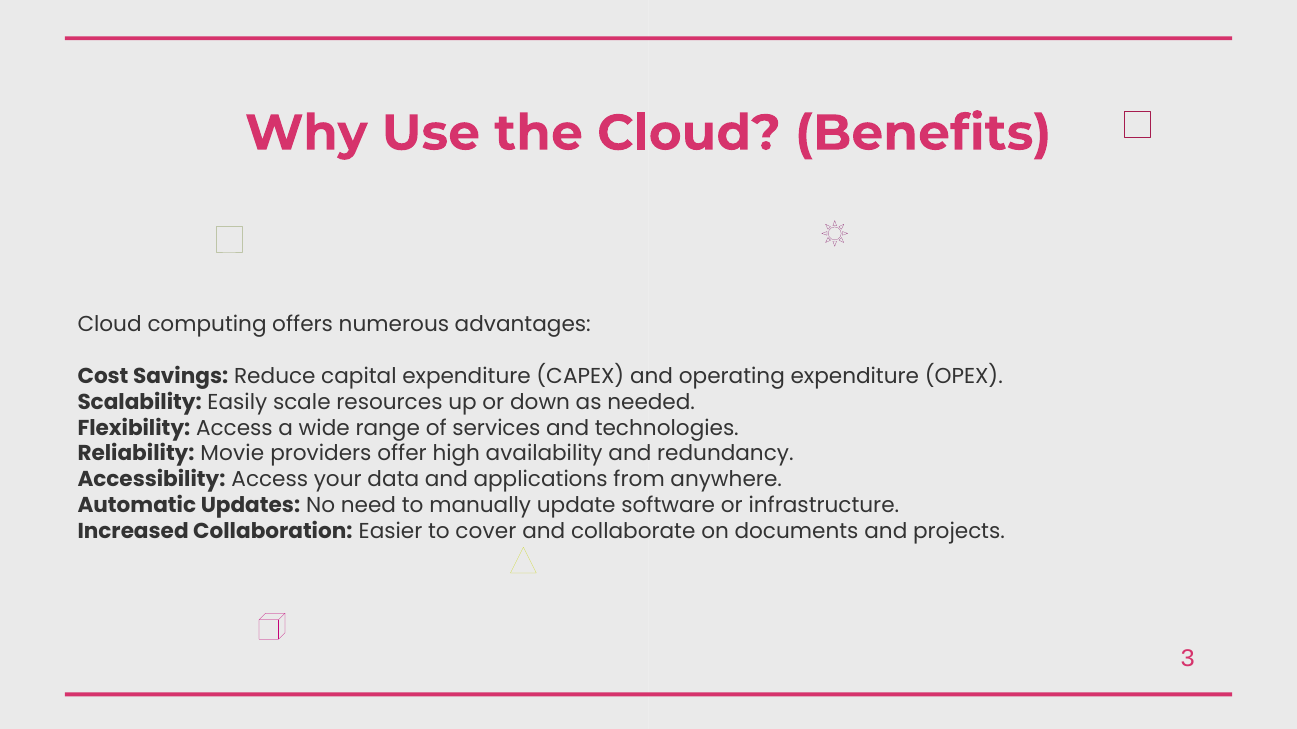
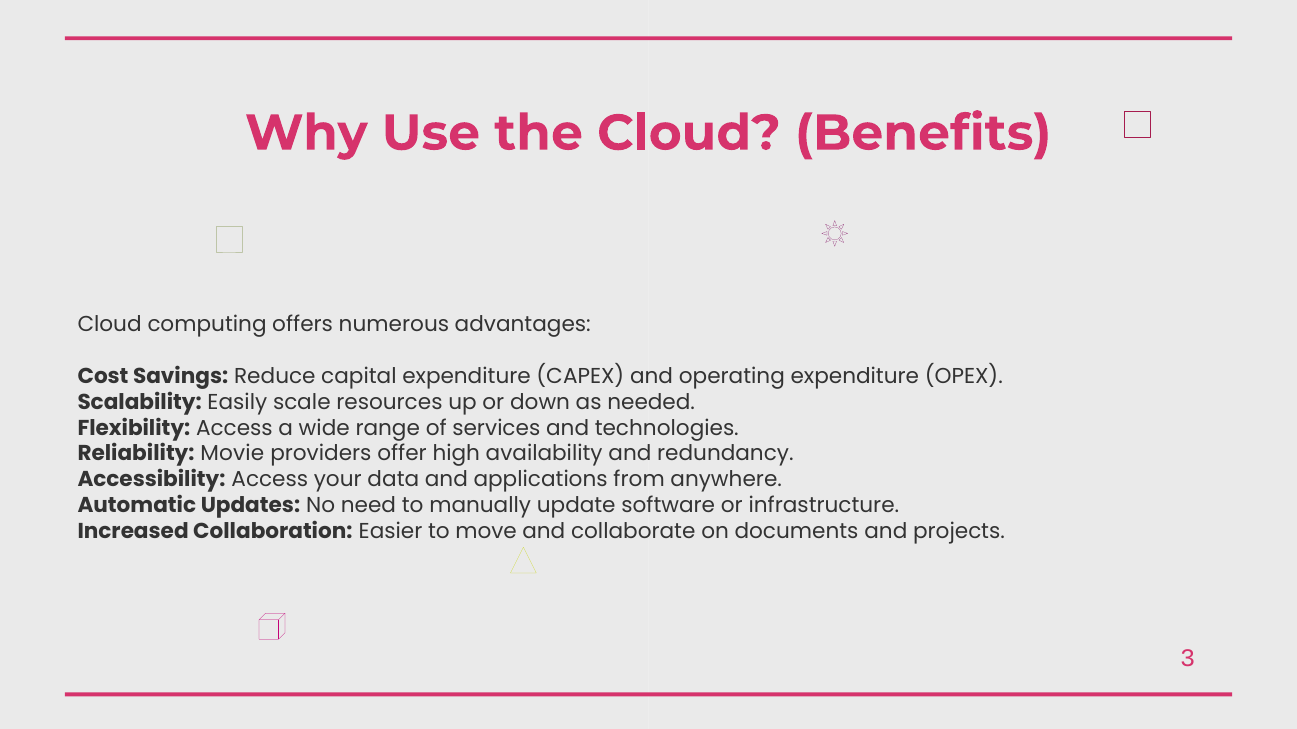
cover: cover -> move
